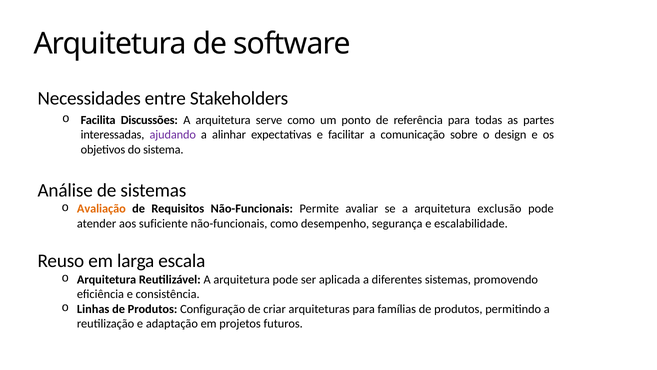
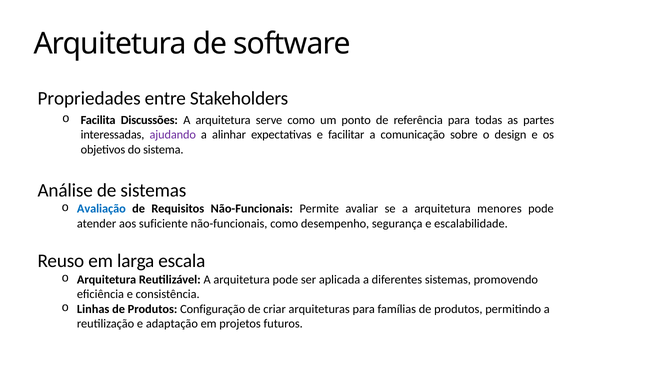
Necessidades: Necessidades -> Propriedades
Avaliação colour: orange -> blue
exclusão: exclusão -> menores
